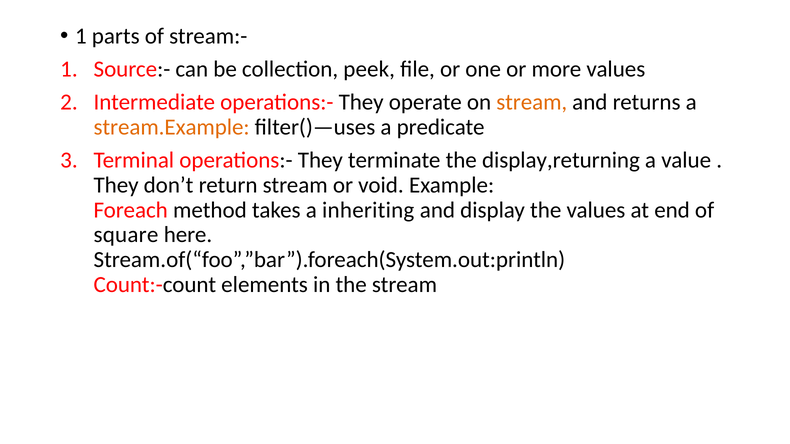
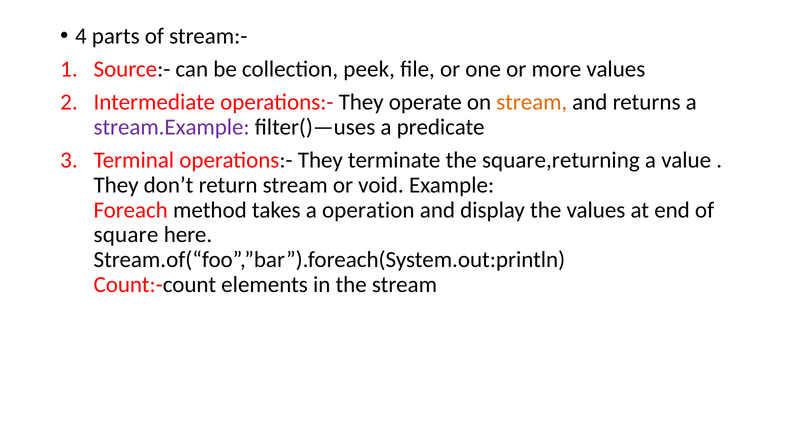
1 at (81, 36): 1 -> 4
stream.Example colour: orange -> purple
display,returning: display,returning -> square,returning
inheriting: inheriting -> operation
